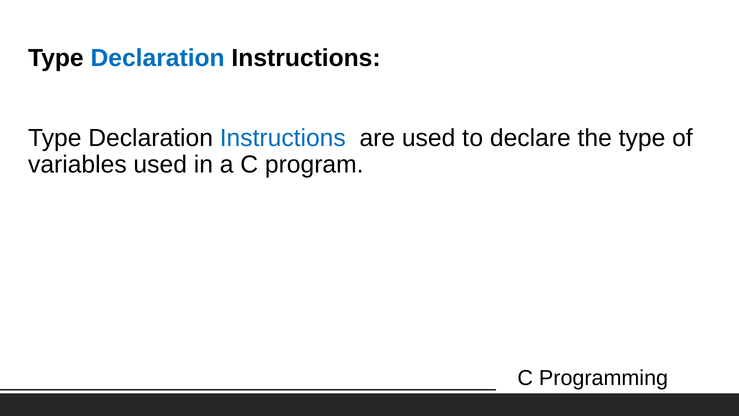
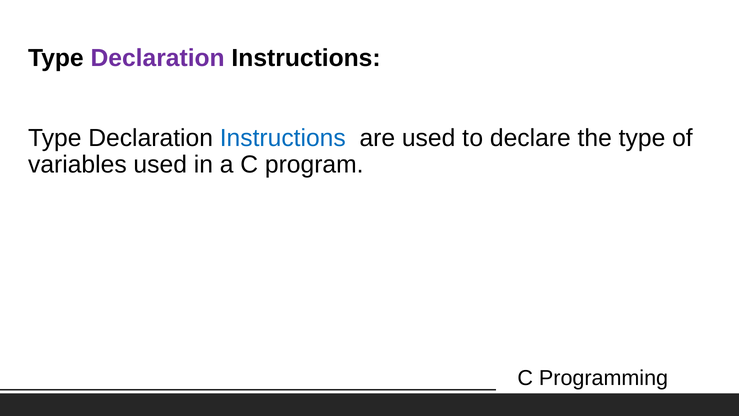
Declaration at (158, 58) colour: blue -> purple
